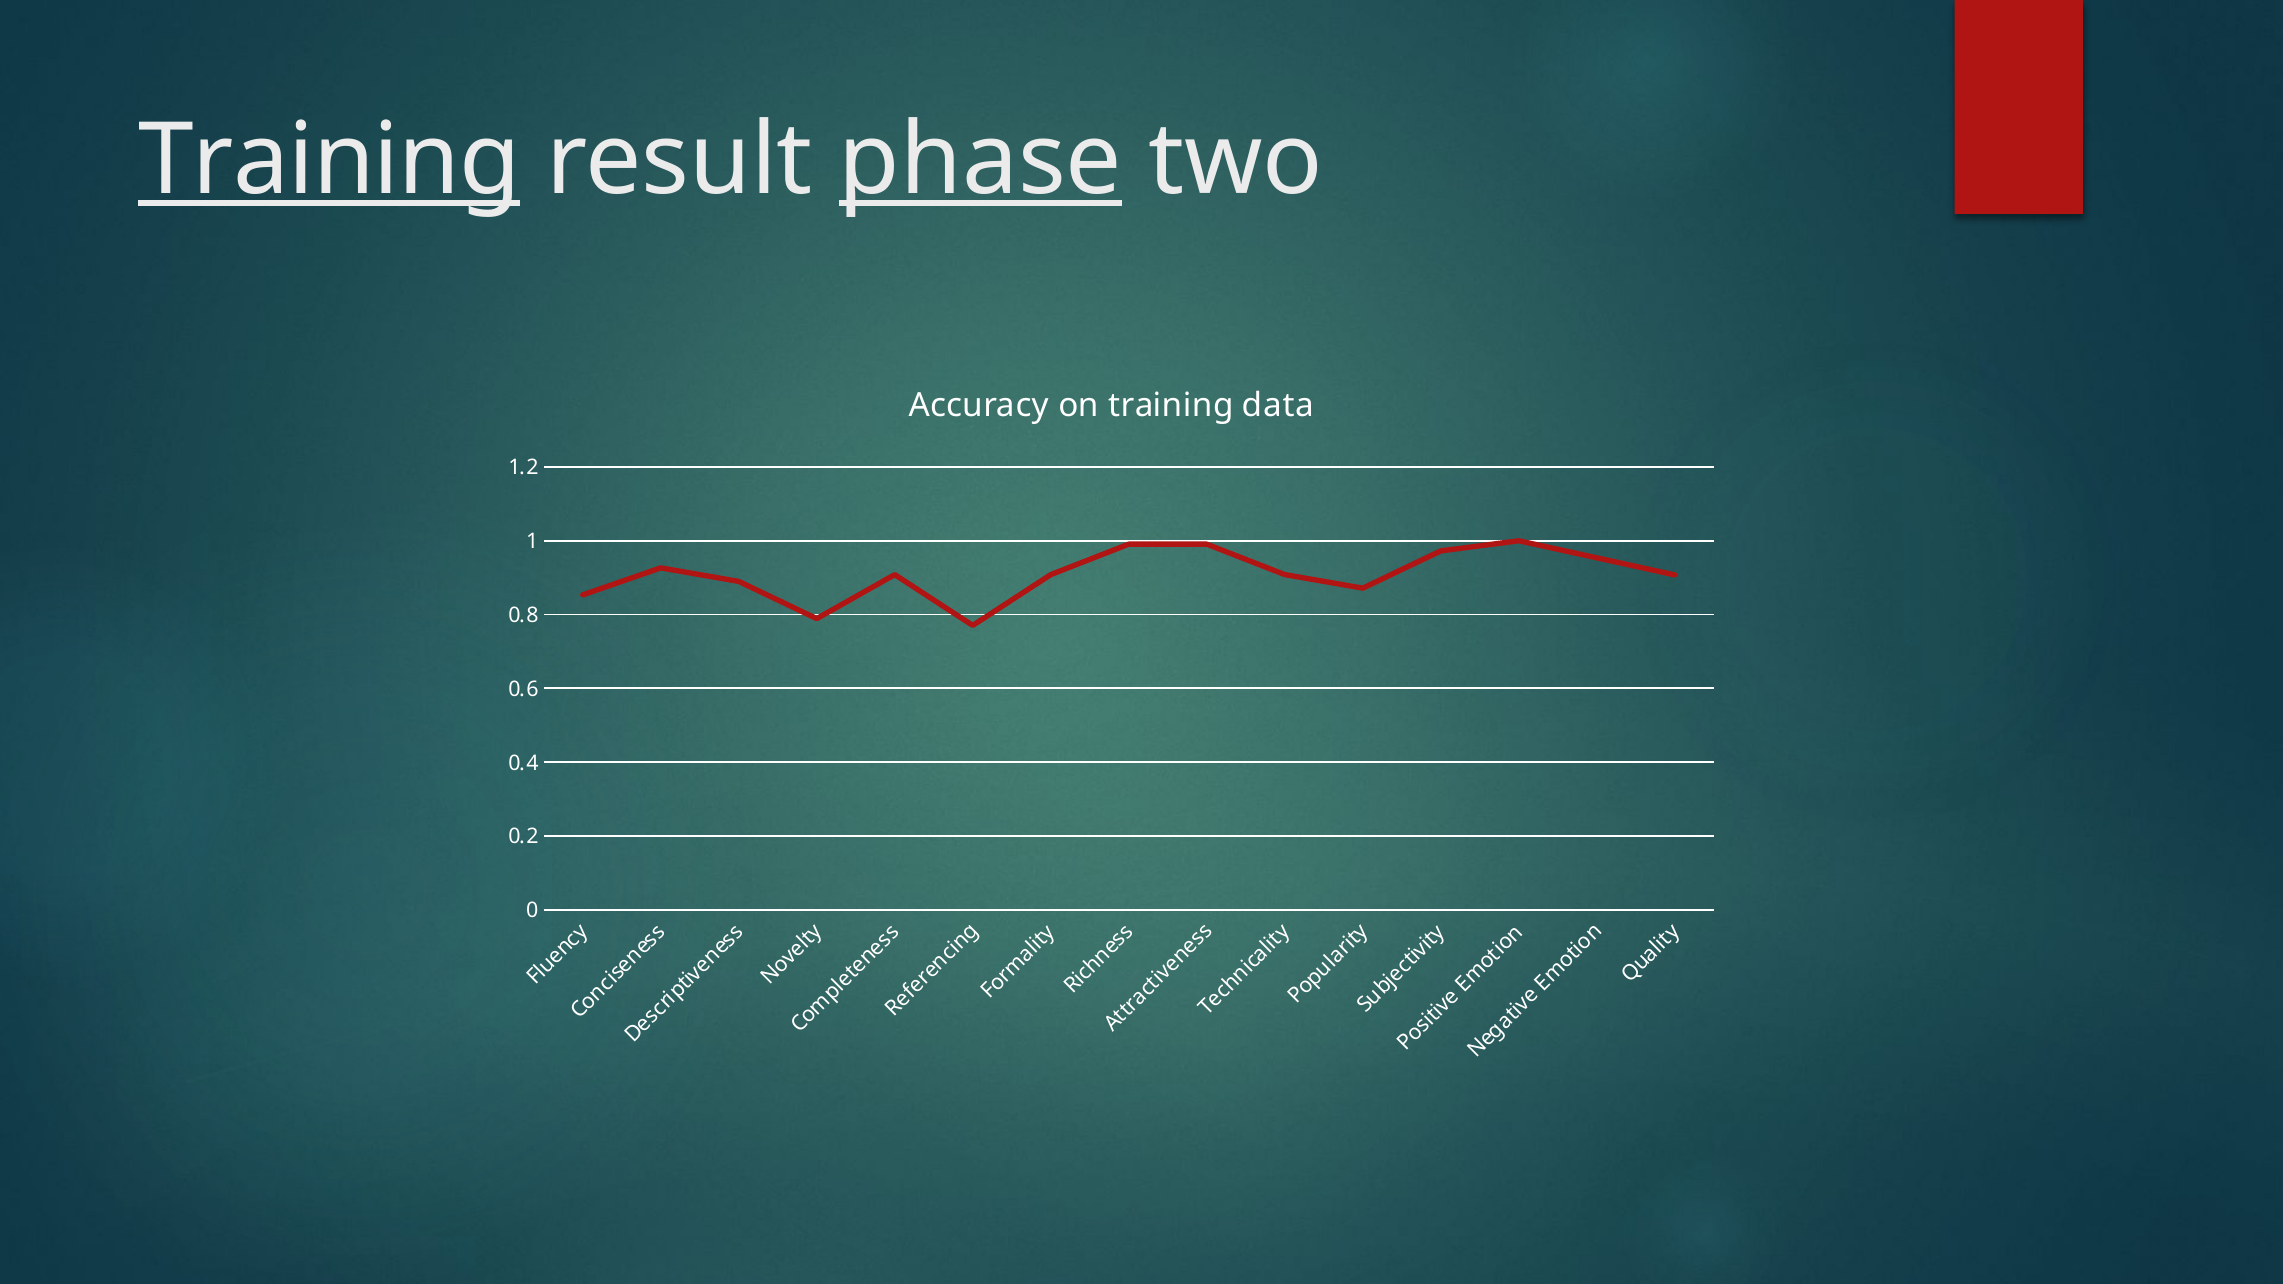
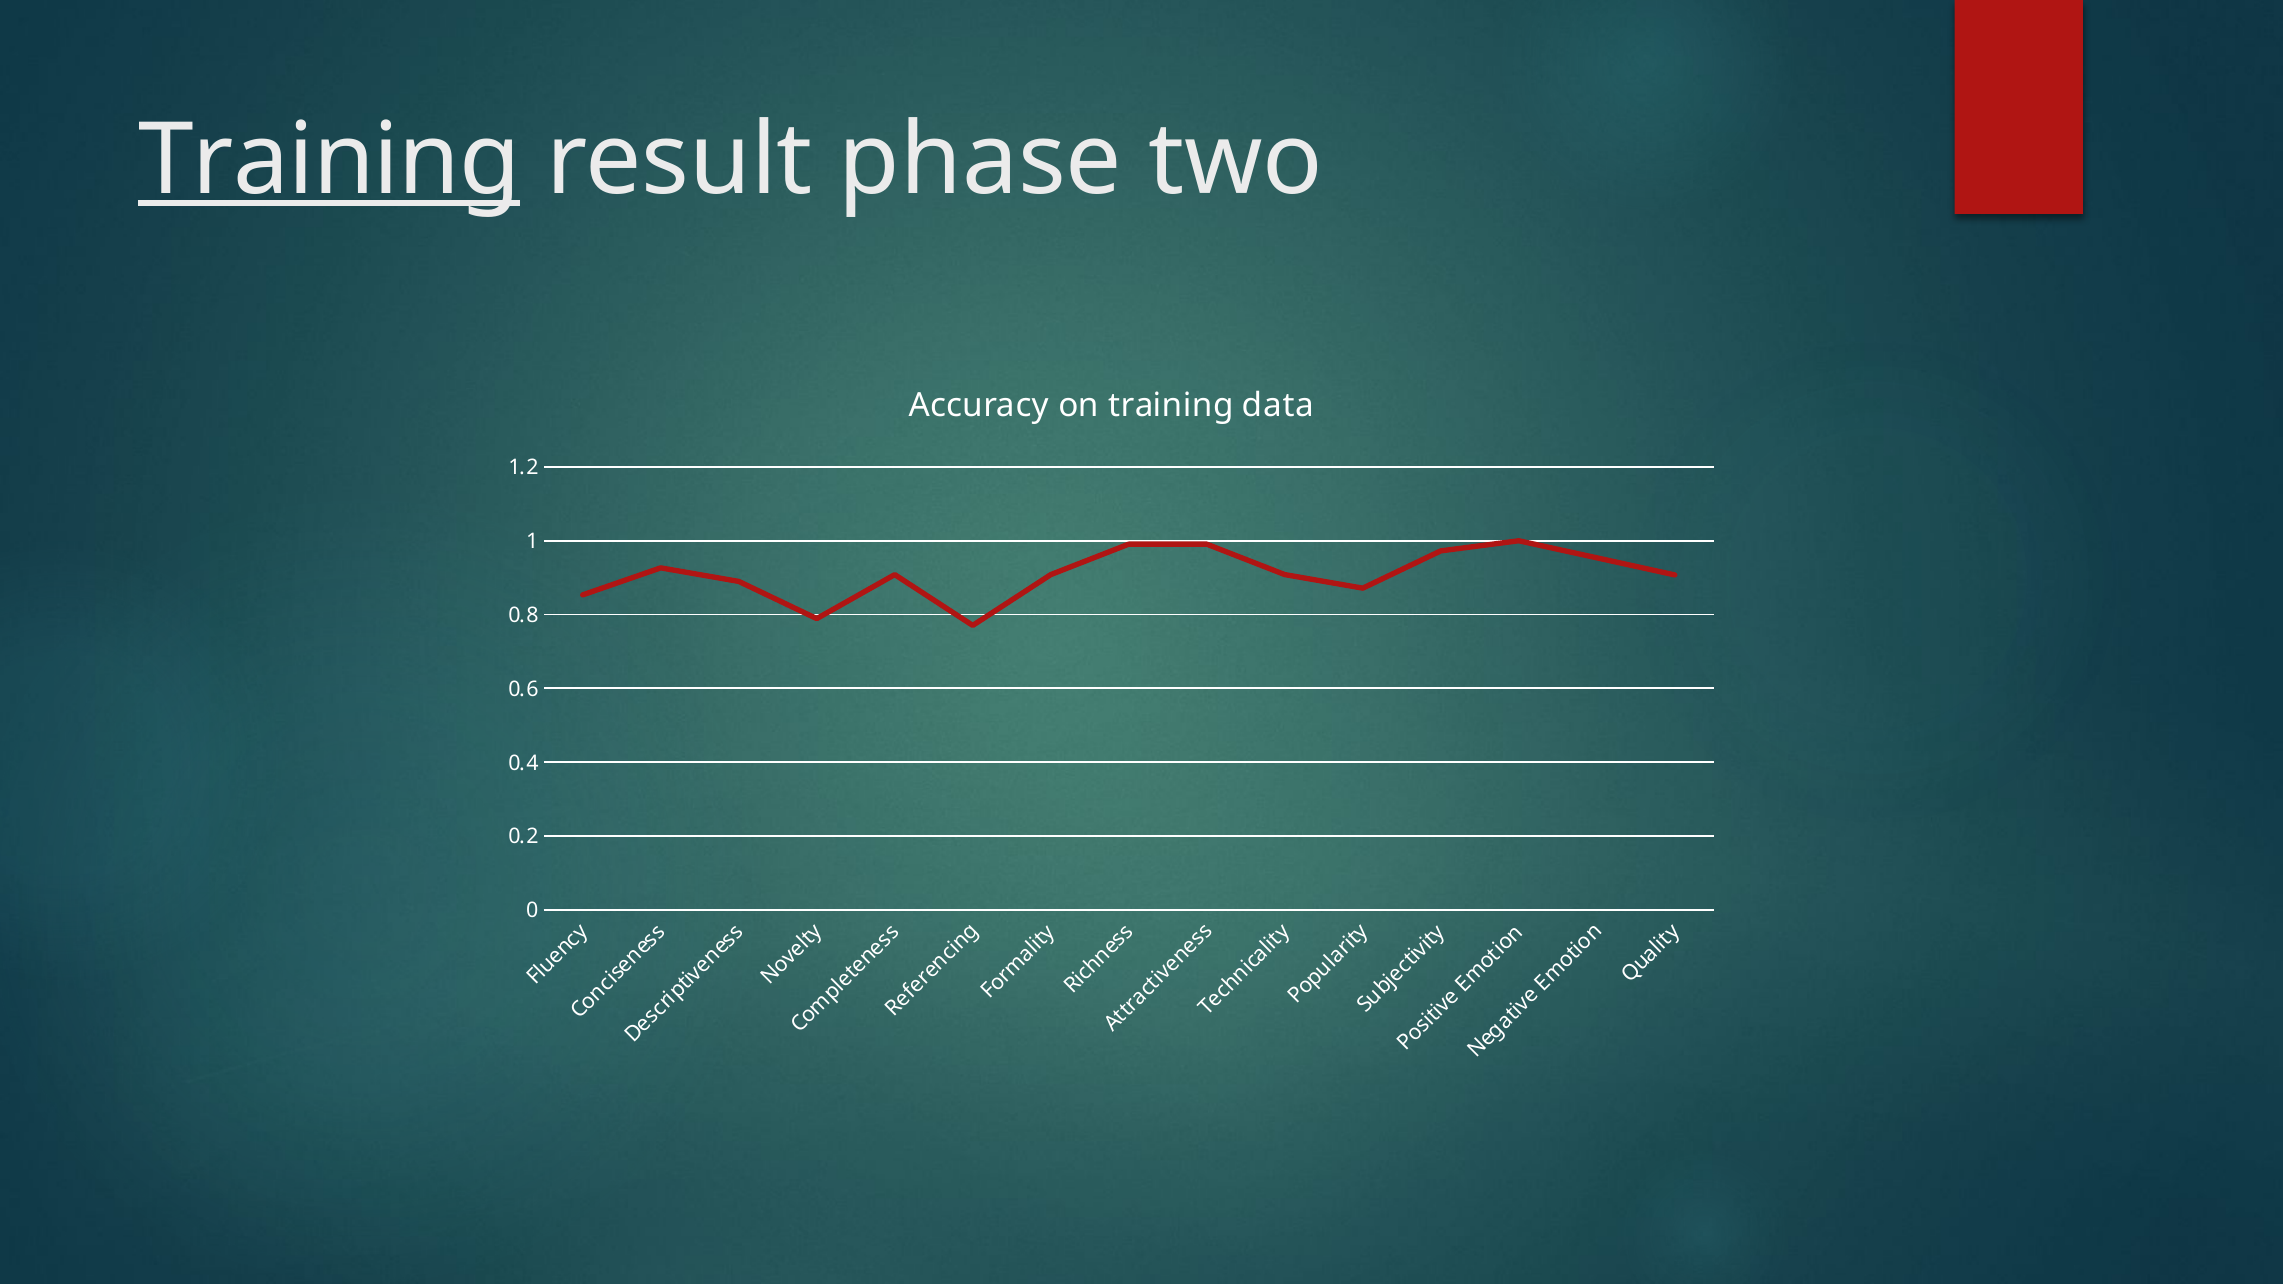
phase underline: present -> none
